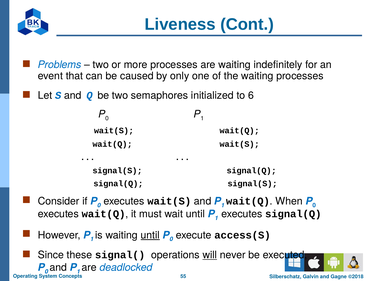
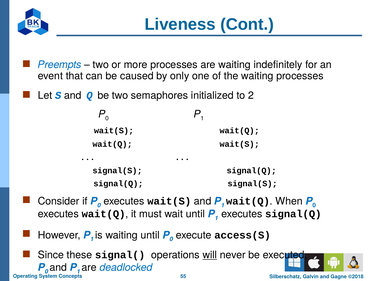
Problems: Problems -> Preempts
6: 6 -> 2
until at (150, 235) underline: present -> none
